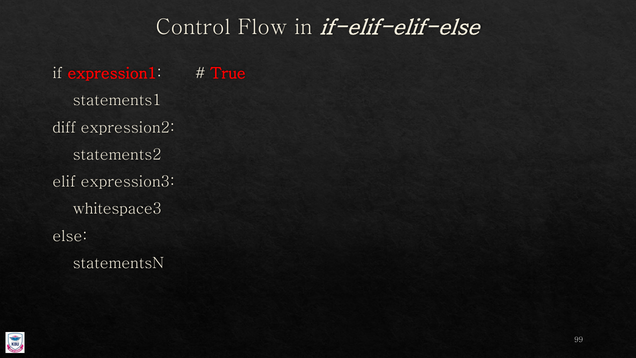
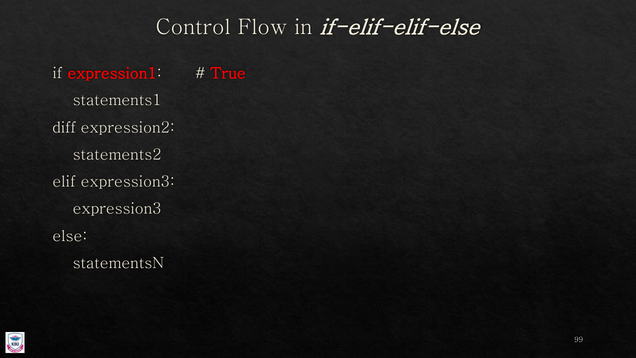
whitespace3 at (117, 209): whitespace3 -> expression3
